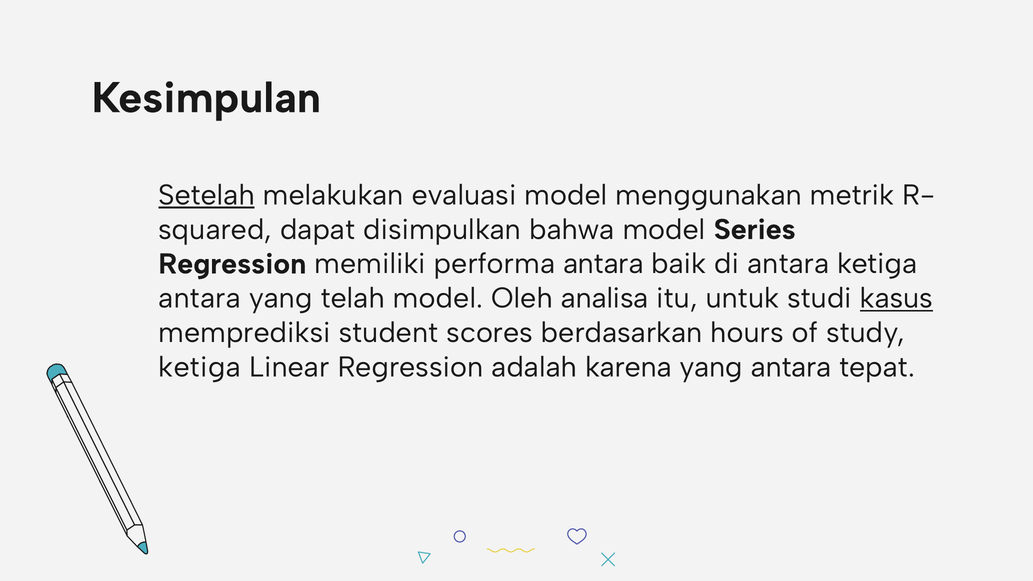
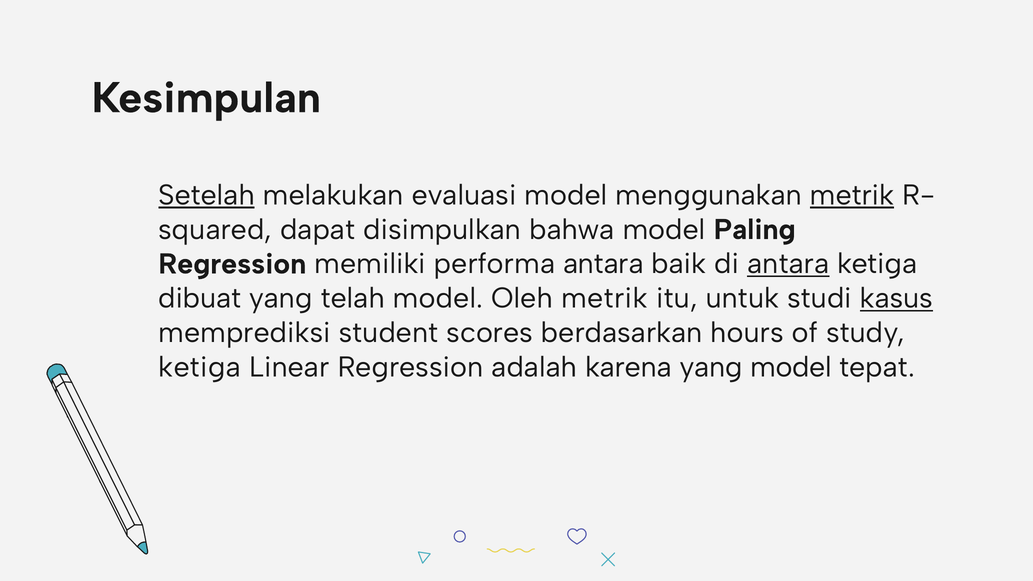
metrik at (852, 195) underline: none -> present
Series: Series -> Paling
antara at (788, 264) underline: none -> present
antara at (200, 298): antara -> dibuat
Oleh analisa: analisa -> metrik
yang antara: antara -> model
